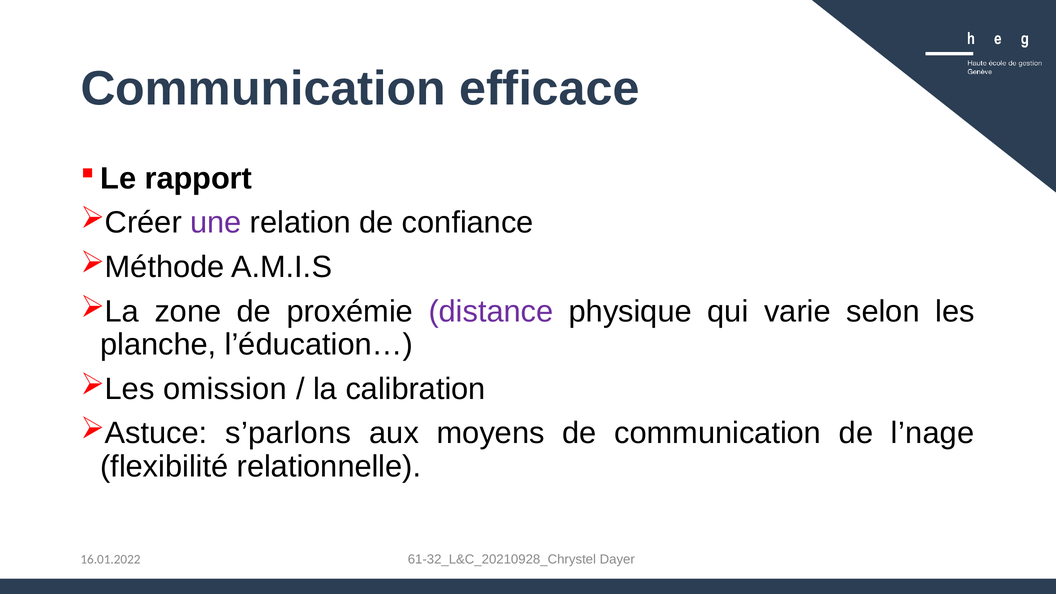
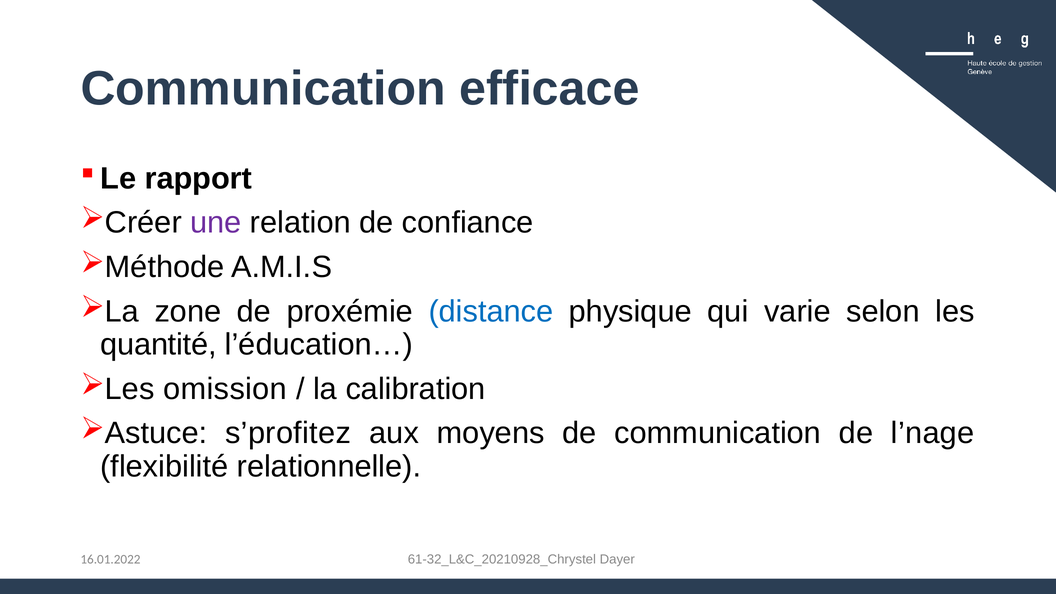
distance colour: purple -> blue
planche: planche -> quantité
s’parlons: s’parlons -> s’profitez
